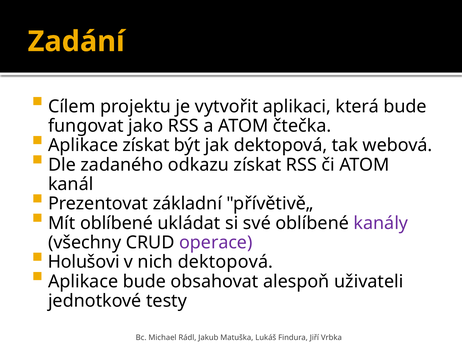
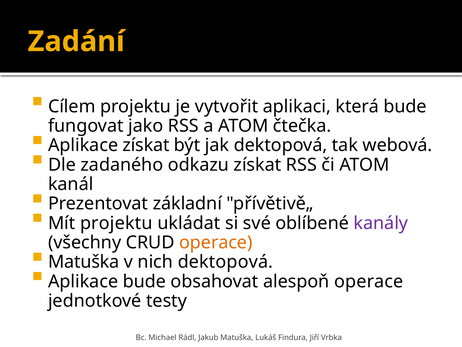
Mít oblíbené: oblíbené -> projektu
operace at (216, 242) colour: purple -> orange
Holušovi at (84, 262): Holušovi -> Matuška
alespoň uživateli: uživateli -> operace
